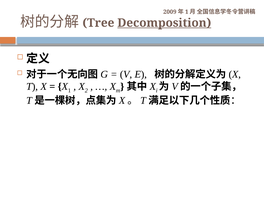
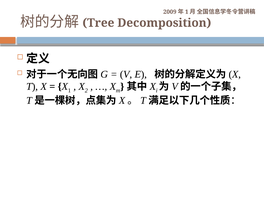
Decomposition underline: present -> none
